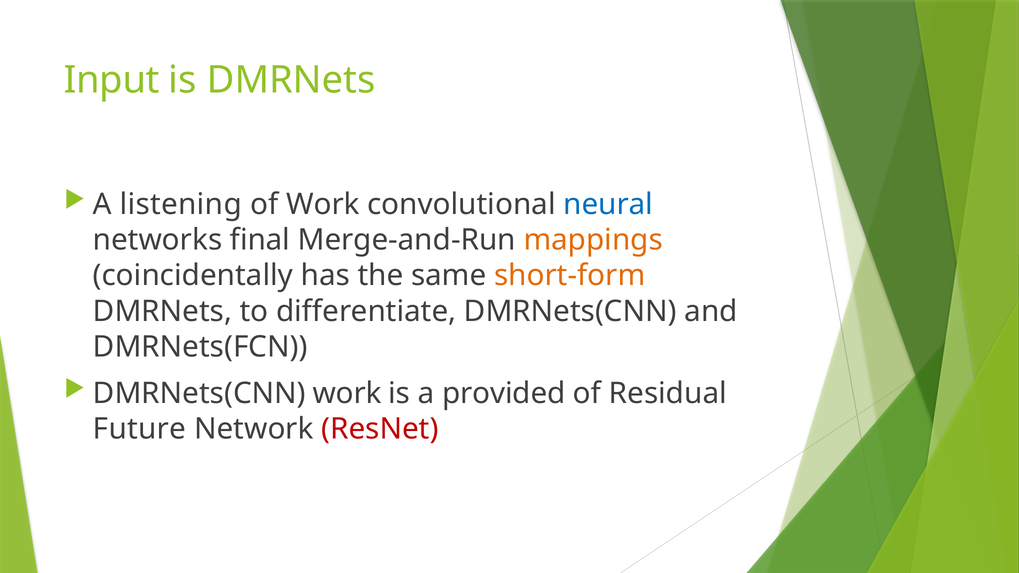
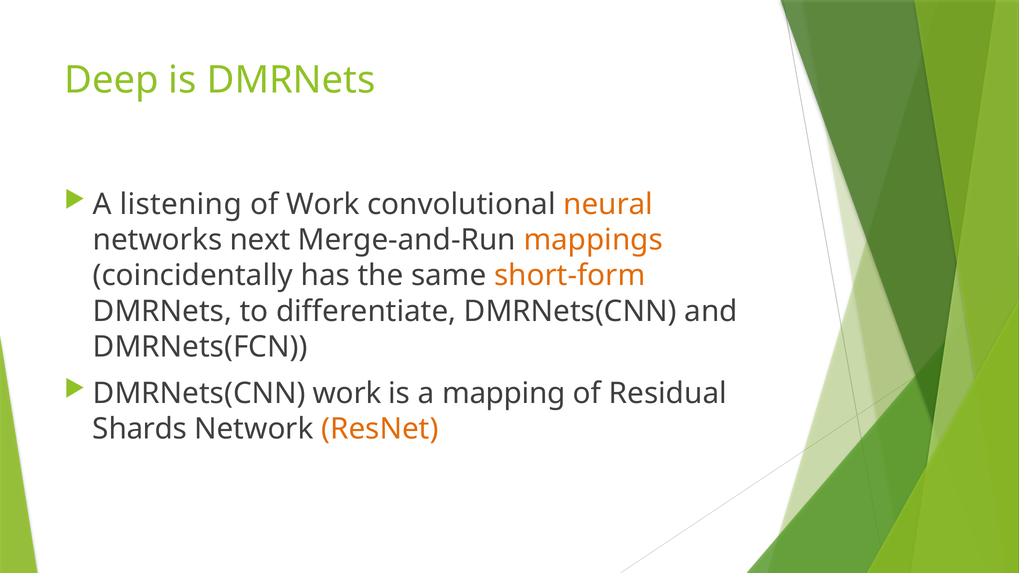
Input: Input -> Deep
neural colour: blue -> orange
final: final -> next
provided: provided -> mapping
Future: Future -> Shards
ResNet colour: red -> orange
